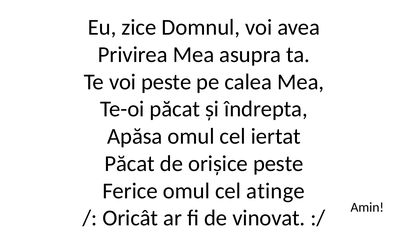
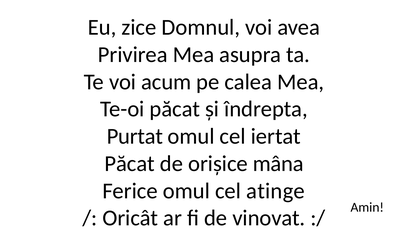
voi peste: peste -> acum
Apăsa: Apăsa -> Purtat
orișice peste: peste -> mâna
